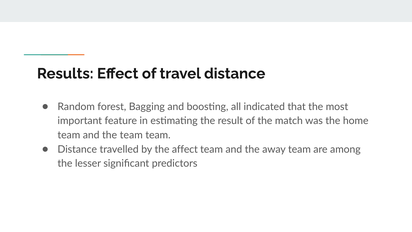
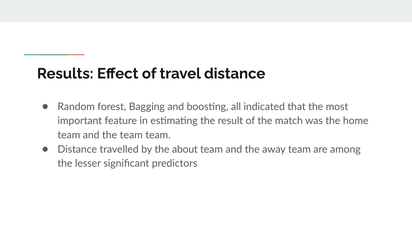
affect: affect -> about
